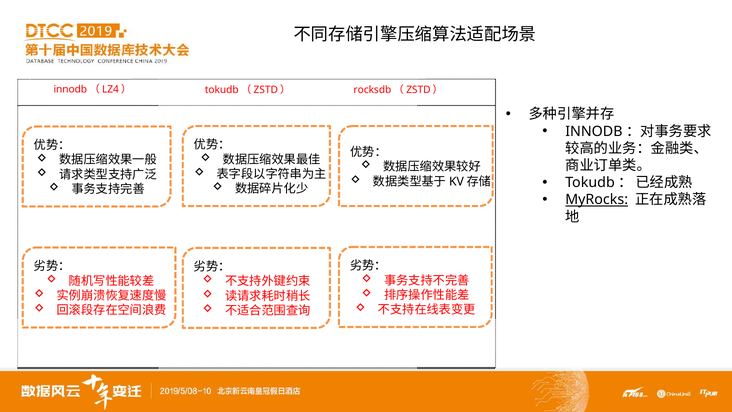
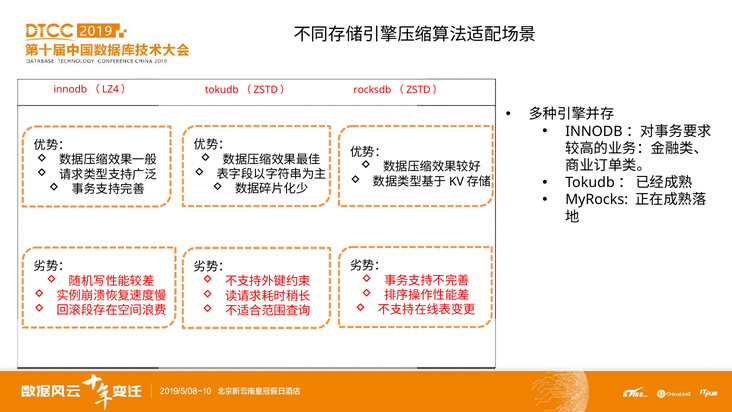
MyRocks underline: present -> none
